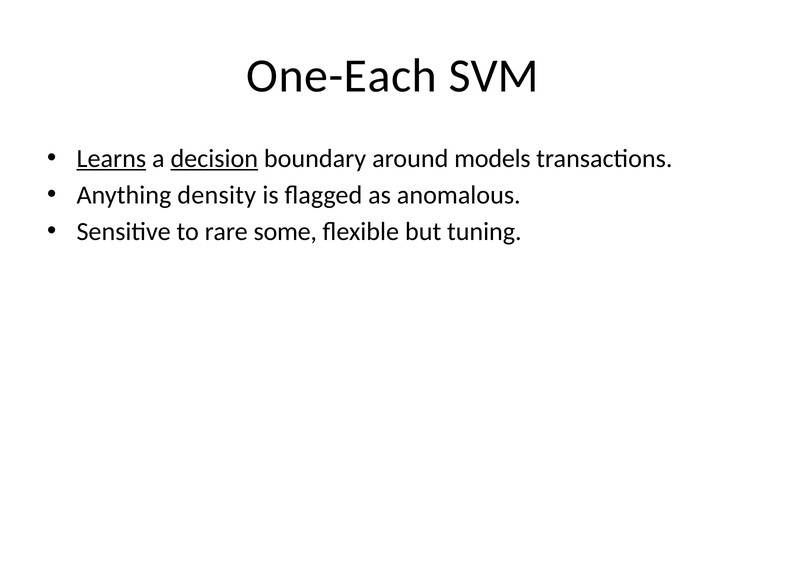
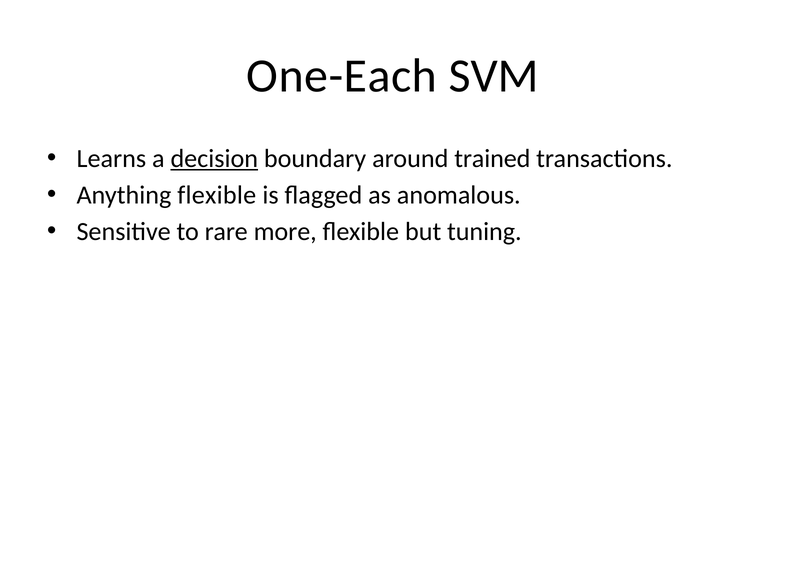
Learns underline: present -> none
models: models -> trained
Anything density: density -> flexible
some: some -> more
